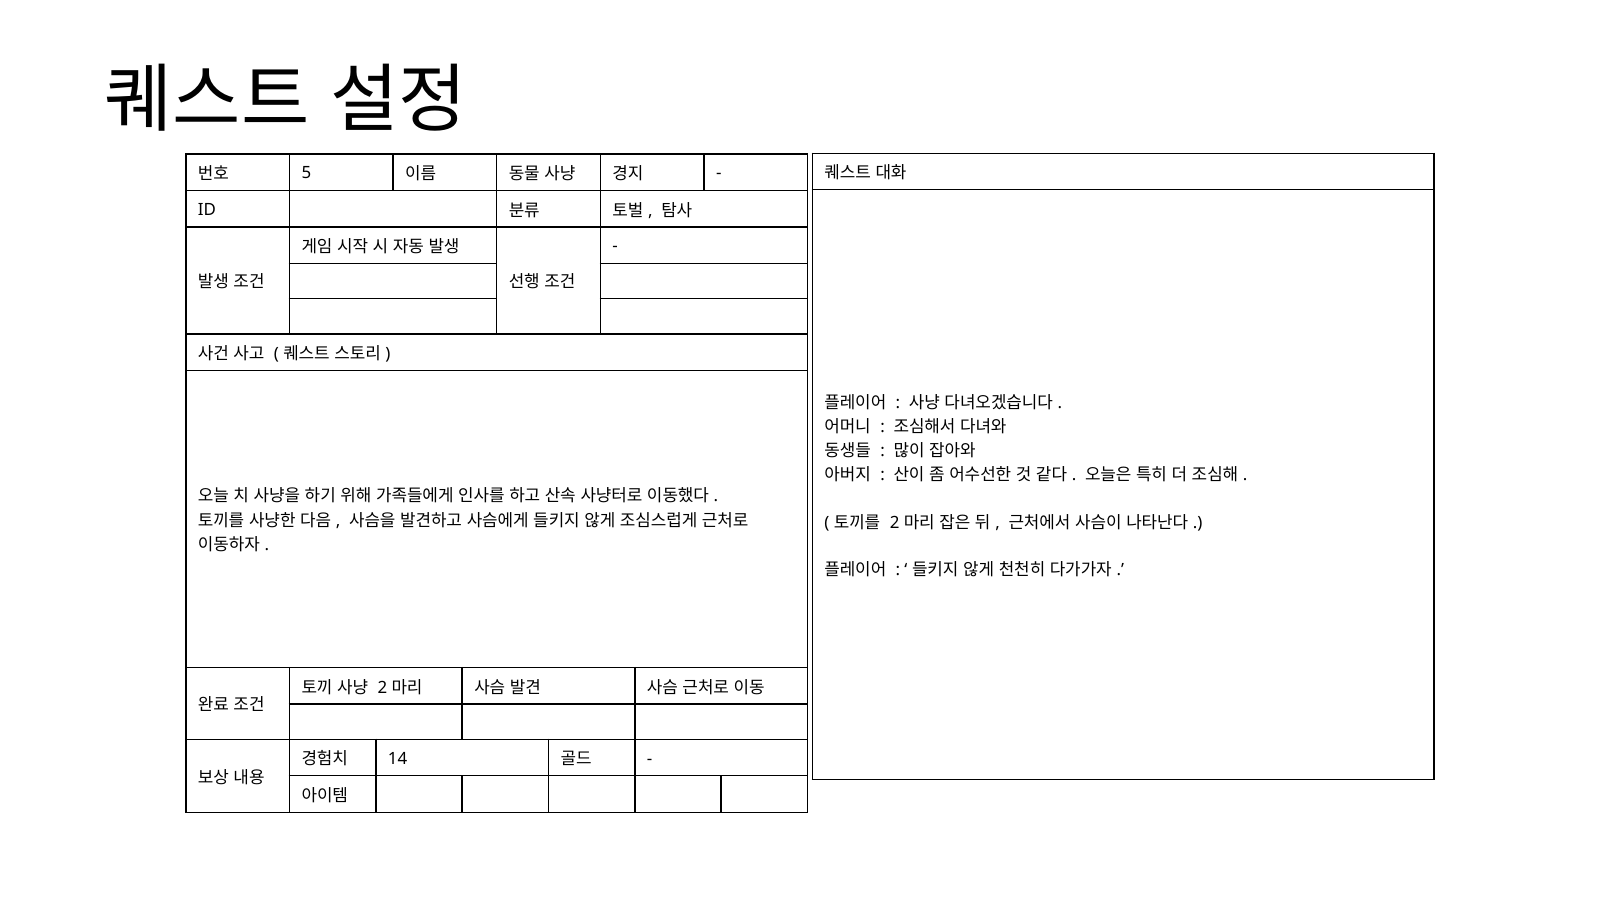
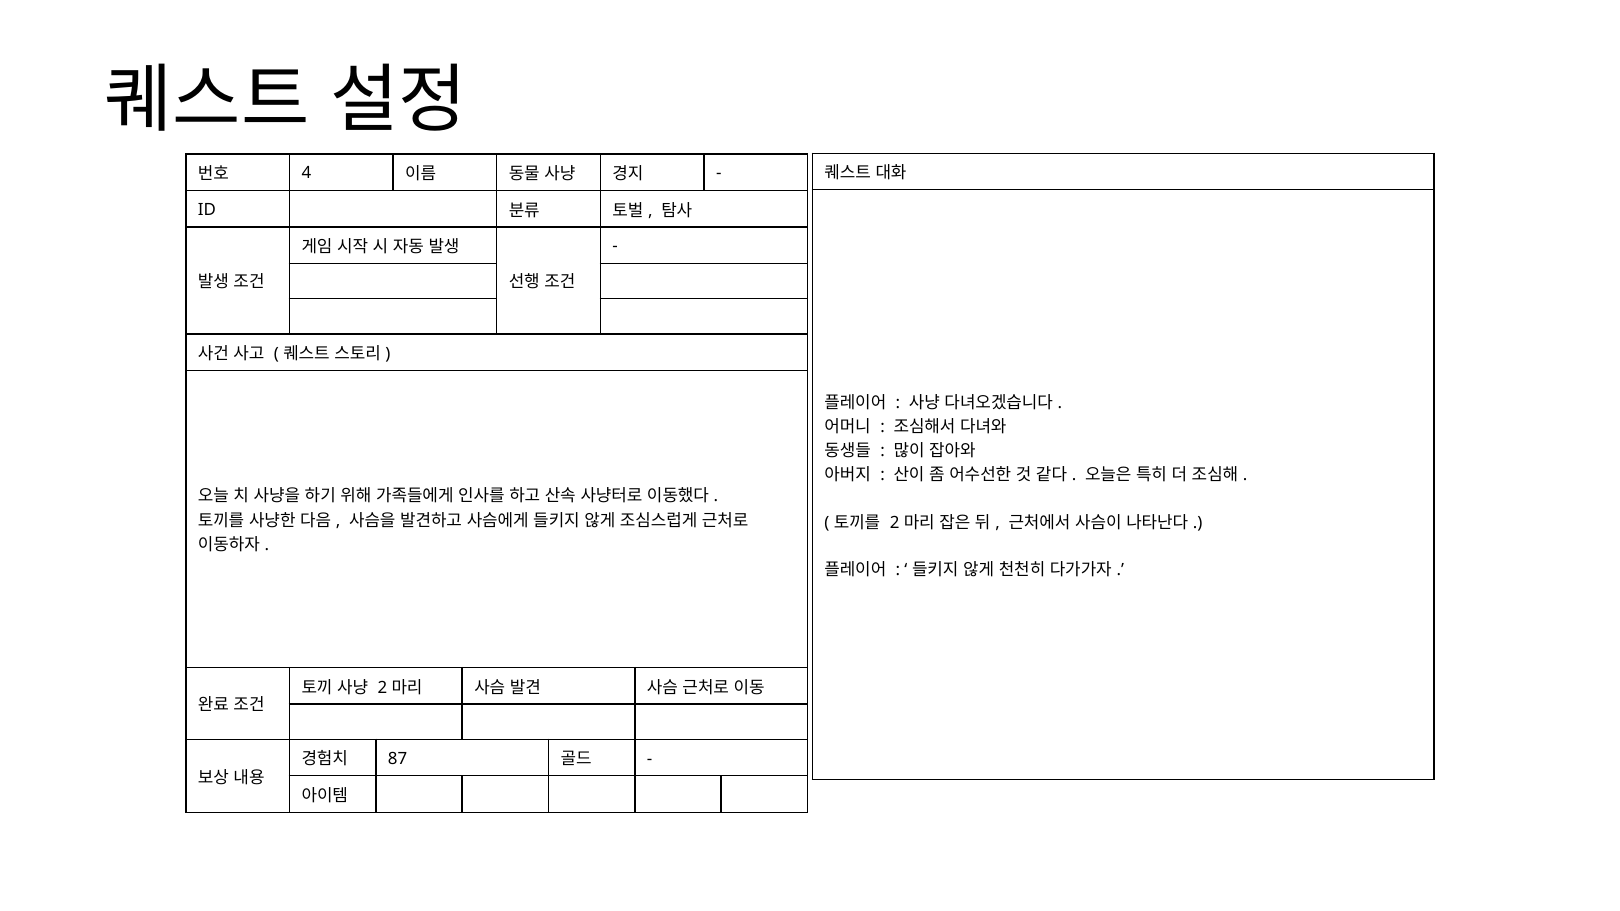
5: 5 -> 4
14: 14 -> 87
